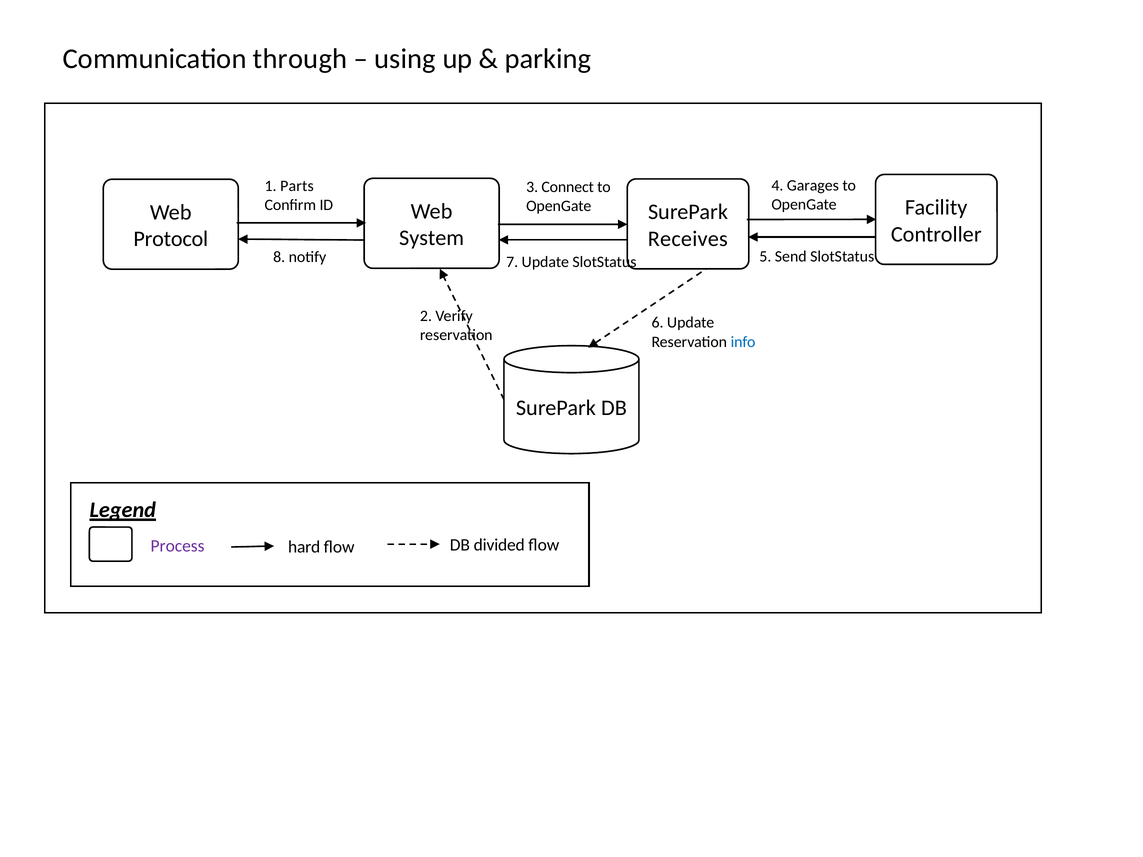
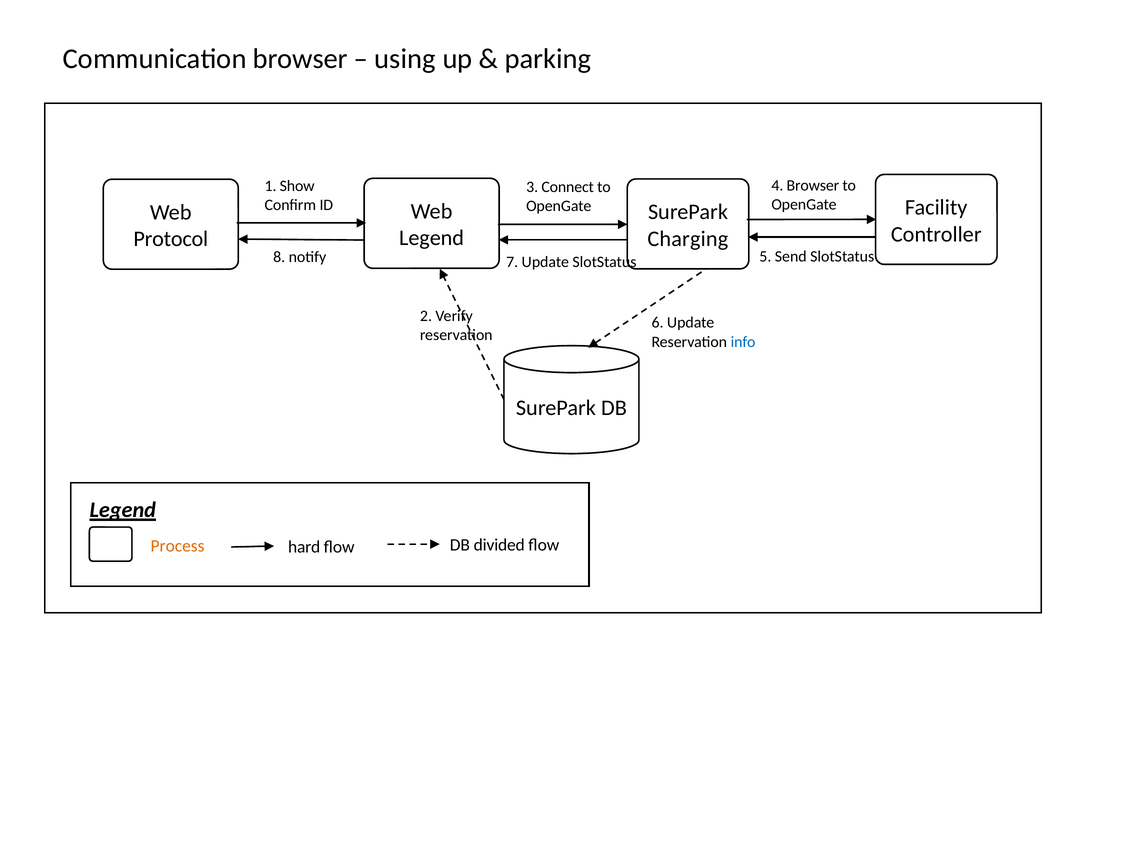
Communication through: through -> browser
4 Garages: Garages -> Browser
Parts: Parts -> Show
System at (432, 238): System -> Legend
Receives: Receives -> Charging
Process colour: purple -> orange
